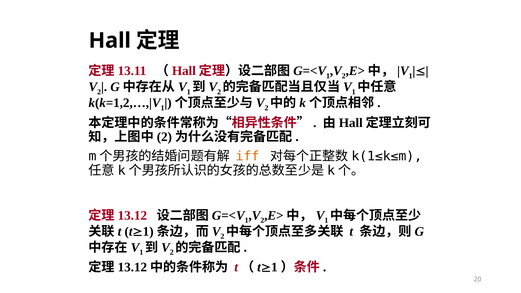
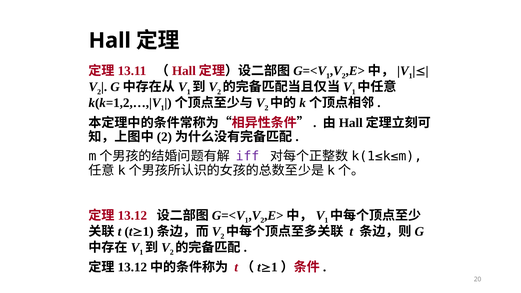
iff colour: orange -> purple
